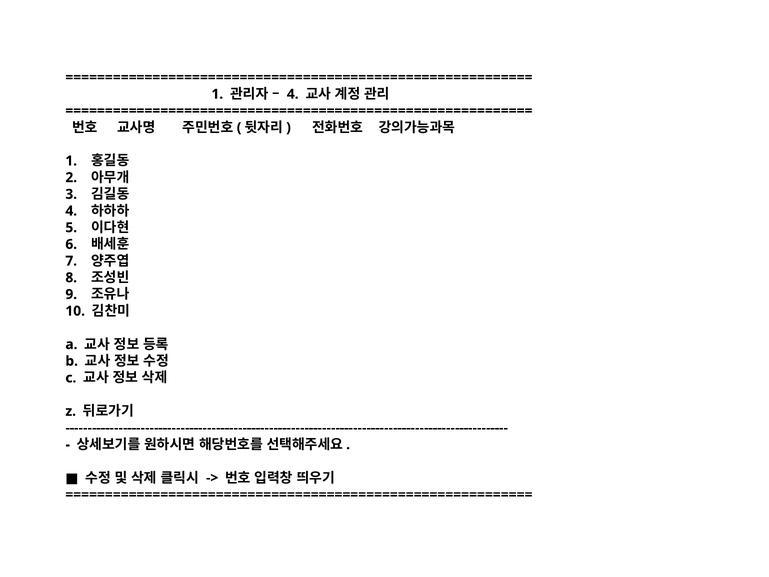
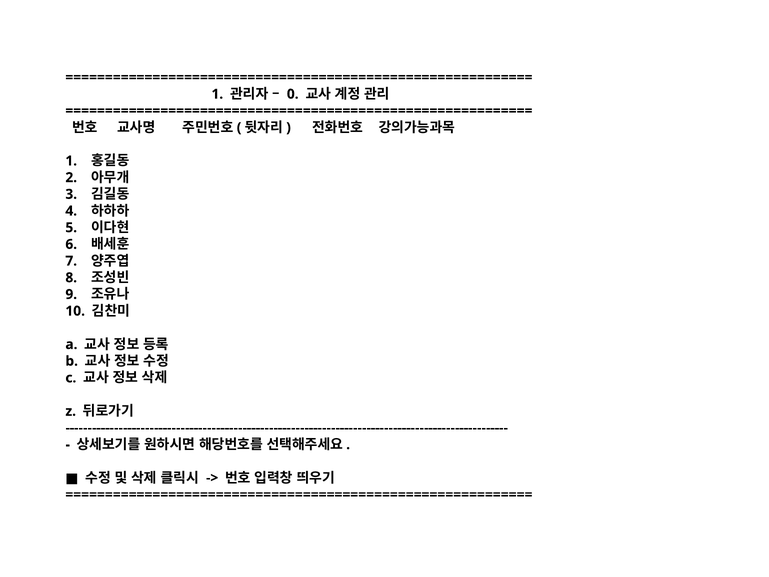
4 at (293, 94): 4 -> 0
